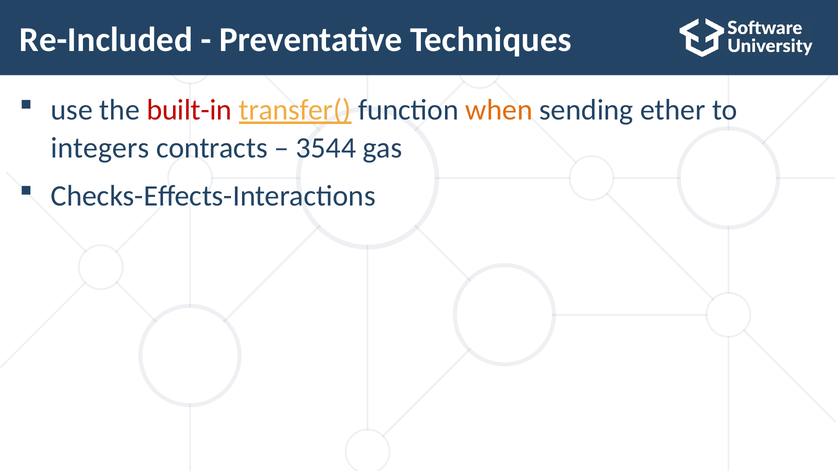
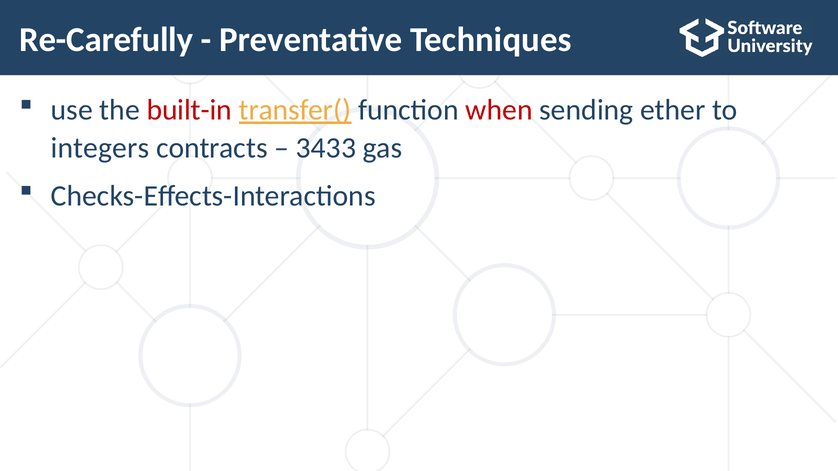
Re-Included: Re-Included -> Re-Carefully
when colour: orange -> red
3544: 3544 -> 3433
